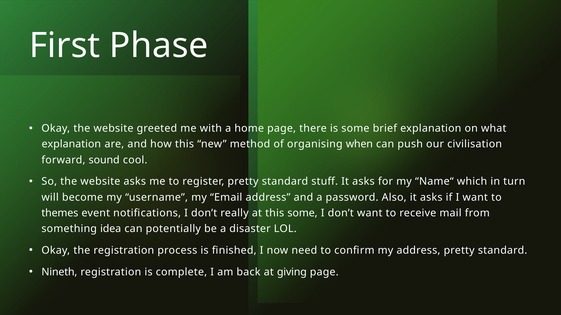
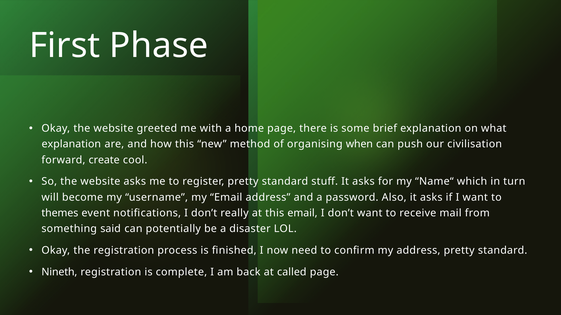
sound: sound -> create
this some: some -> email
idea: idea -> said
giving: giving -> called
